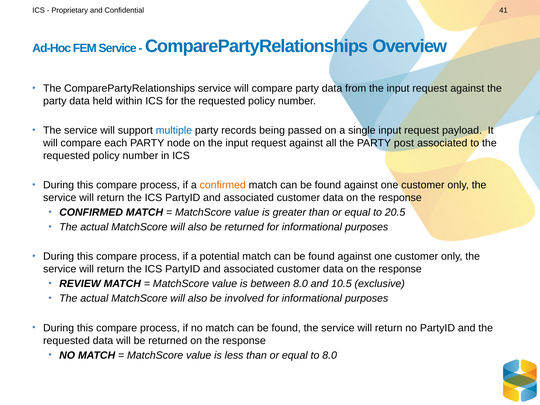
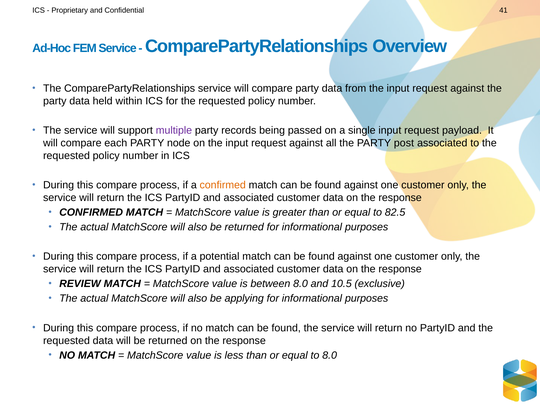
multiple colour: blue -> purple
20.5: 20.5 -> 82.5
involved: involved -> applying
